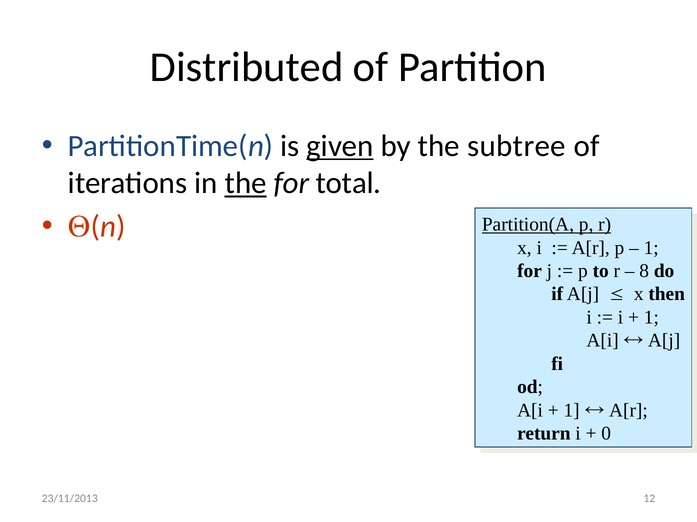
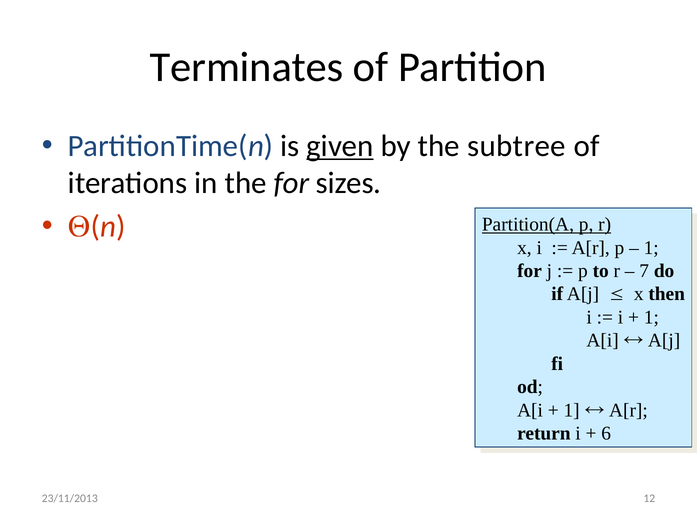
Distributed: Distributed -> Terminates
the at (246, 183) underline: present -> none
total: total -> sizes
8: 8 -> 7
0: 0 -> 6
